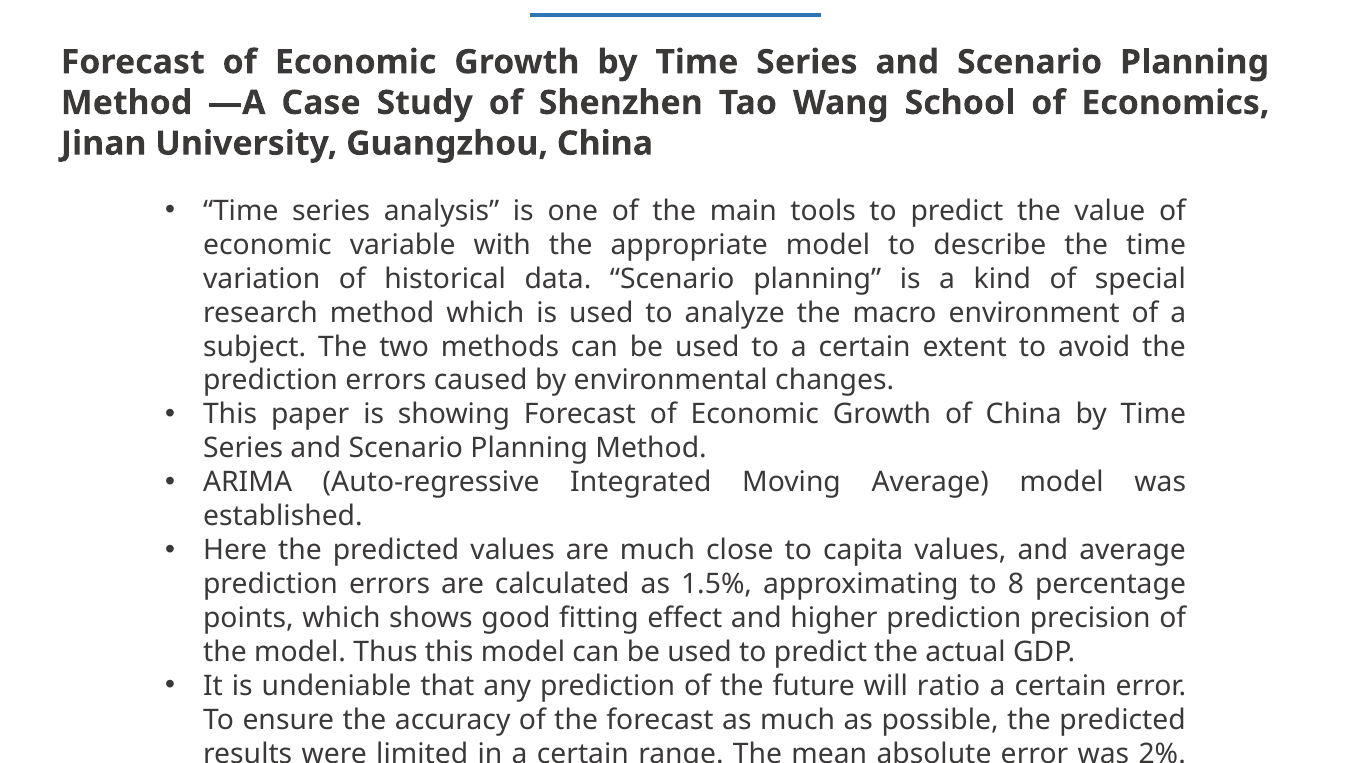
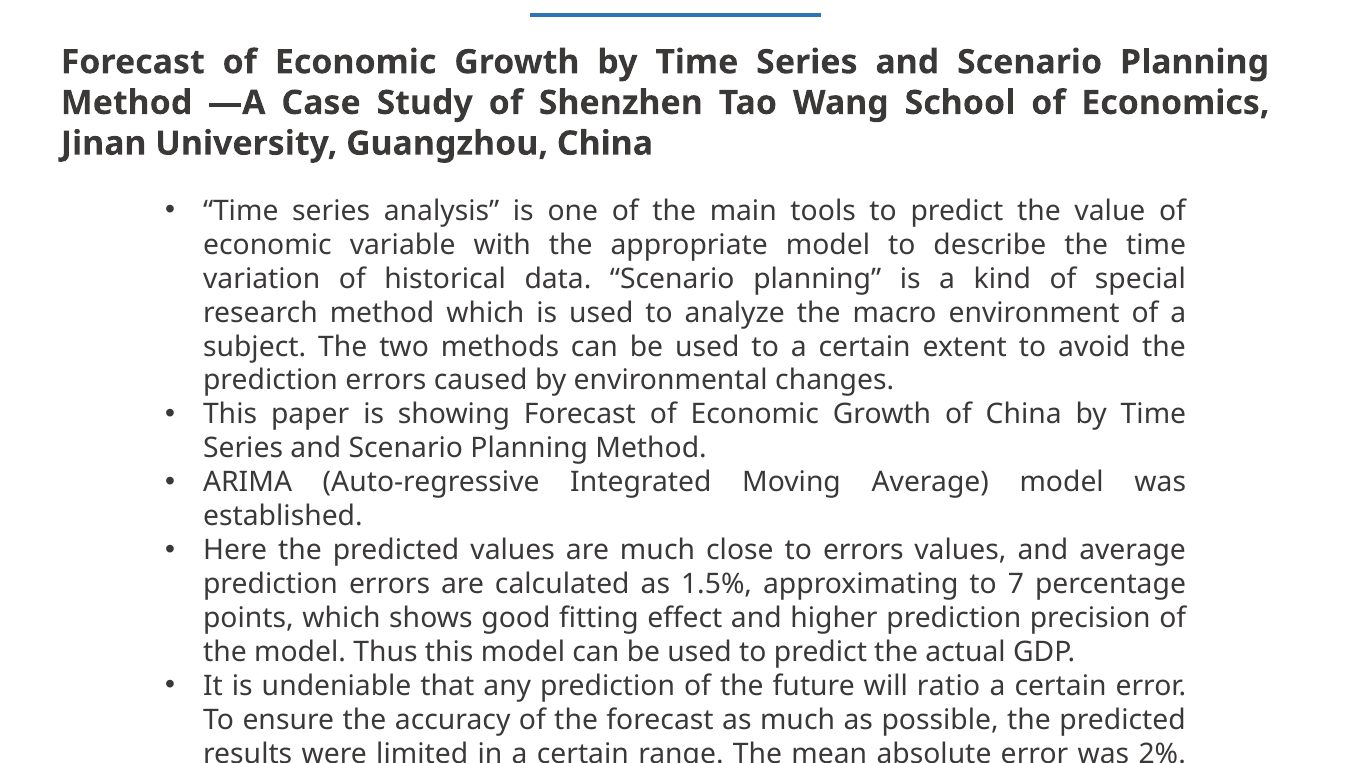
to capita: capita -> errors
8: 8 -> 7
